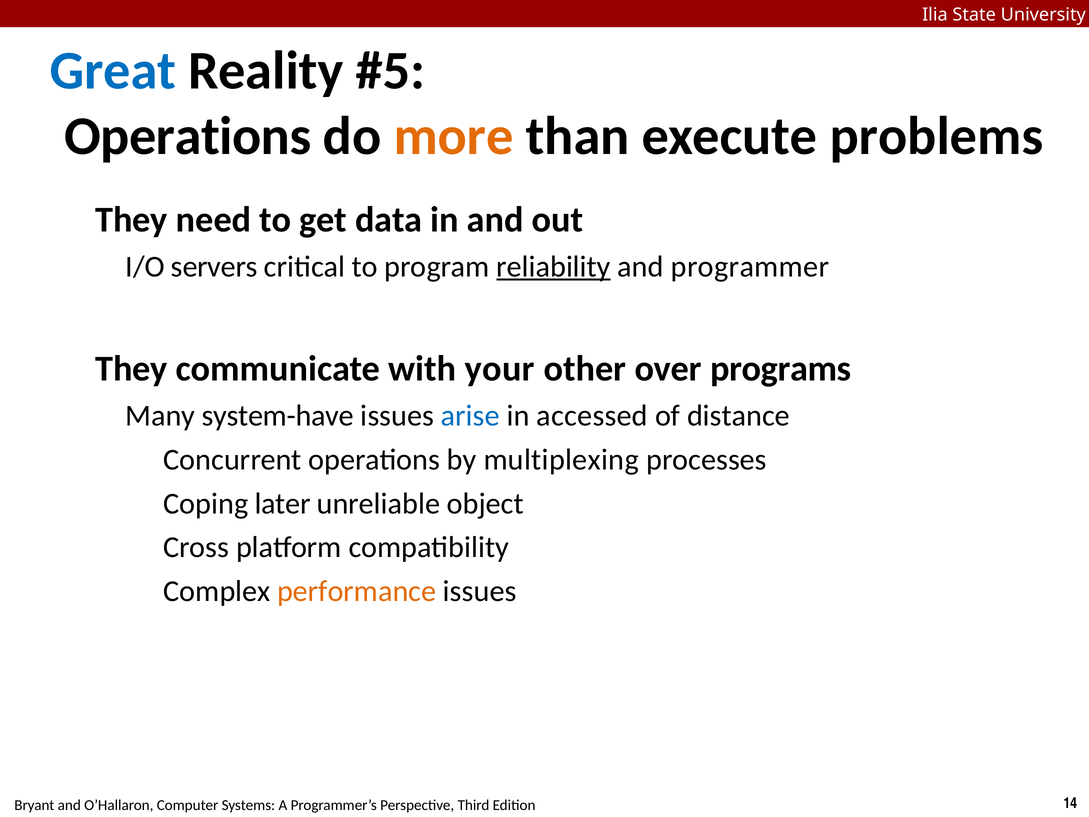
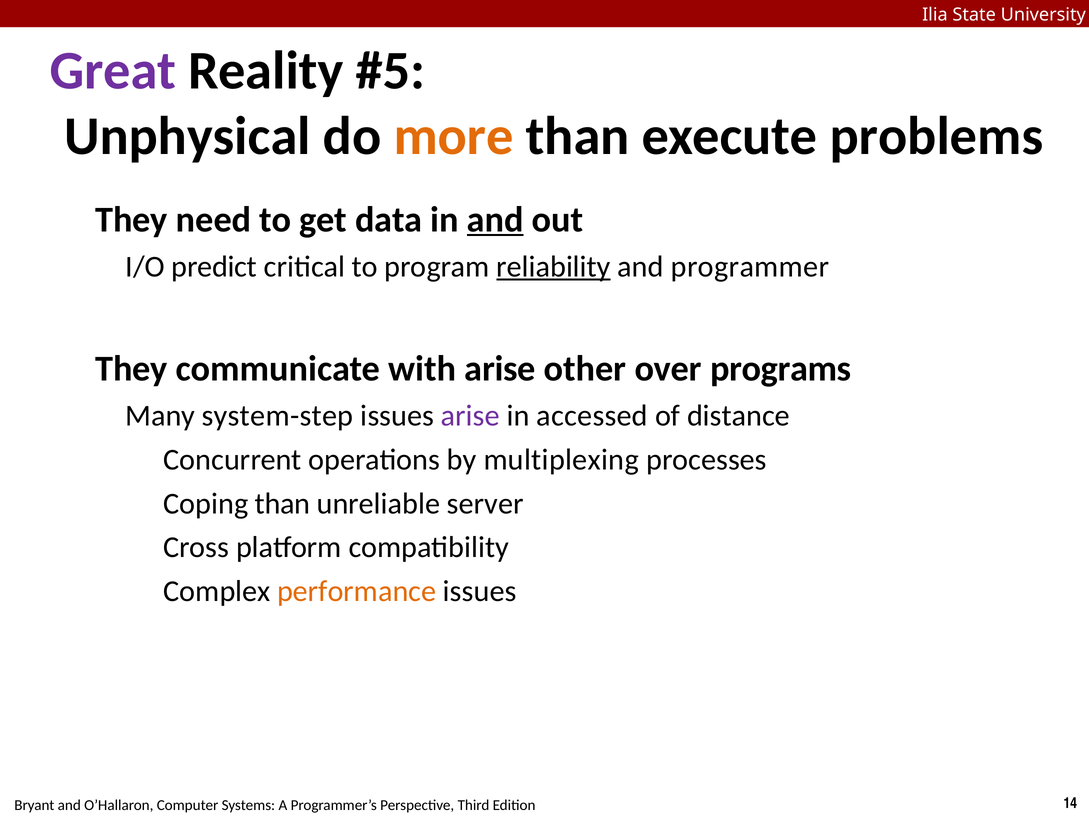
Great colour: blue -> purple
Operations at (188, 136): Operations -> Unphysical
and at (495, 219) underline: none -> present
servers: servers -> predict
with your: your -> arise
system-have: system-have -> system-step
arise at (470, 416) colour: blue -> purple
later at (283, 503): later -> than
object: object -> server
